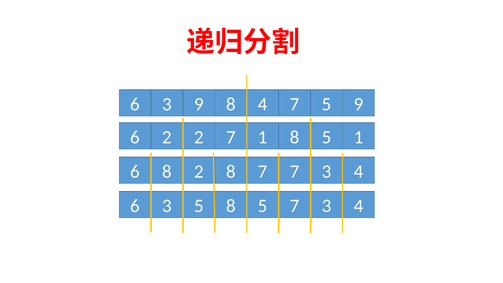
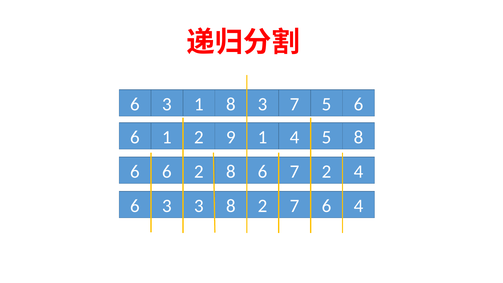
3 9: 9 -> 1
8 4: 4 -> 3
5 9: 9 -> 6
6 2: 2 -> 1
2 7: 7 -> 9
1 8: 8 -> 4
5 1: 1 -> 8
8 at (167, 172): 8 -> 6
2 8 7: 7 -> 6
3 at (327, 172): 3 -> 2
3 5: 5 -> 3
5 at (263, 206): 5 -> 2
3 at (327, 206): 3 -> 6
